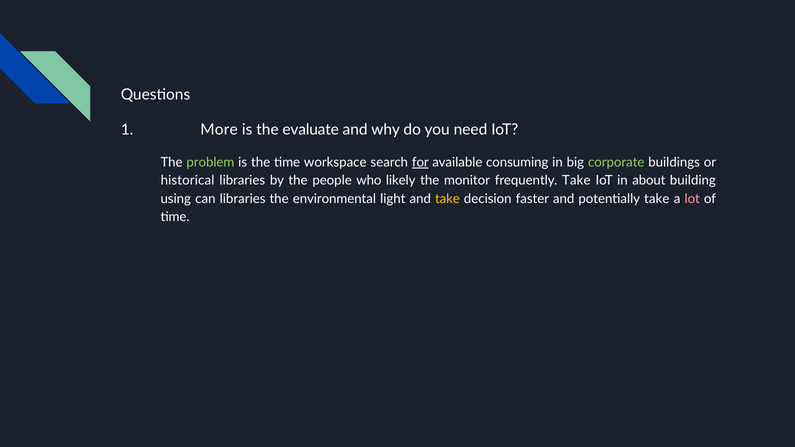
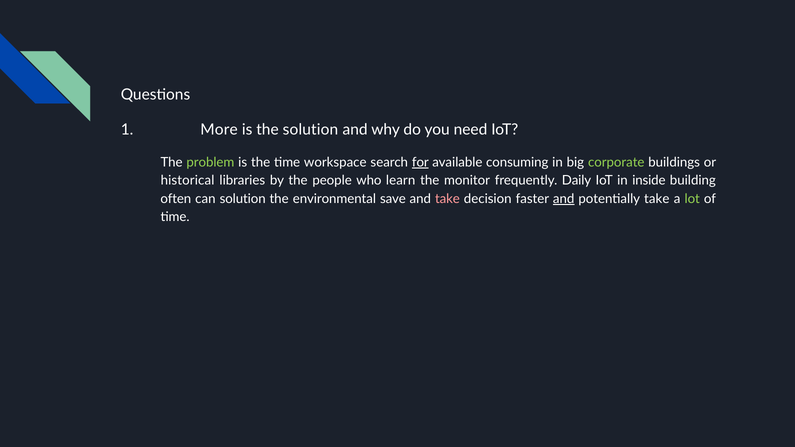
the evaluate: evaluate -> solution
likely: likely -> learn
frequently Take: Take -> Daily
about: about -> inside
using: using -> often
can libraries: libraries -> solution
light: light -> save
take at (447, 199) colour: yellow -> pink
and at (564, 199) underline: none -> present
lot colour: pink -> light green
